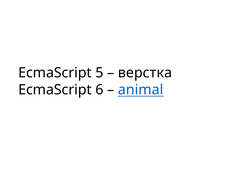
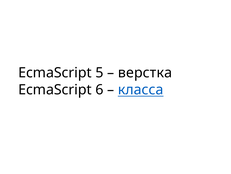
animal: animal -> класса
